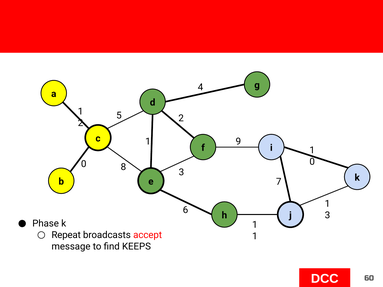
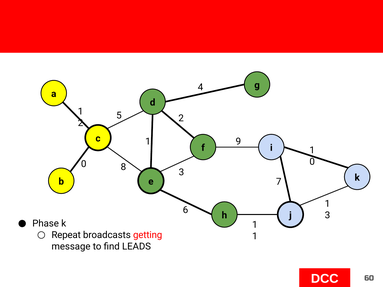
accept: accept -> getting
KEEPS: KEEPS -> LEADS
